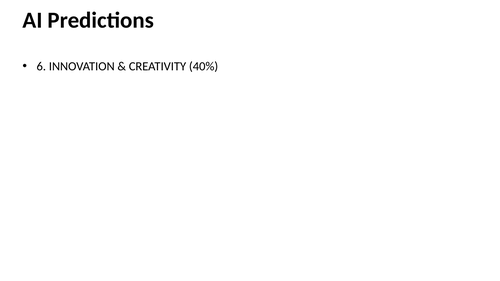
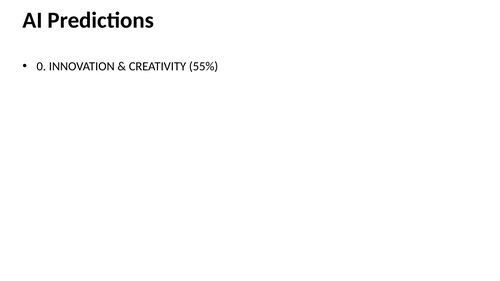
6: 6 -> 0
40%: 40% -> 55%
